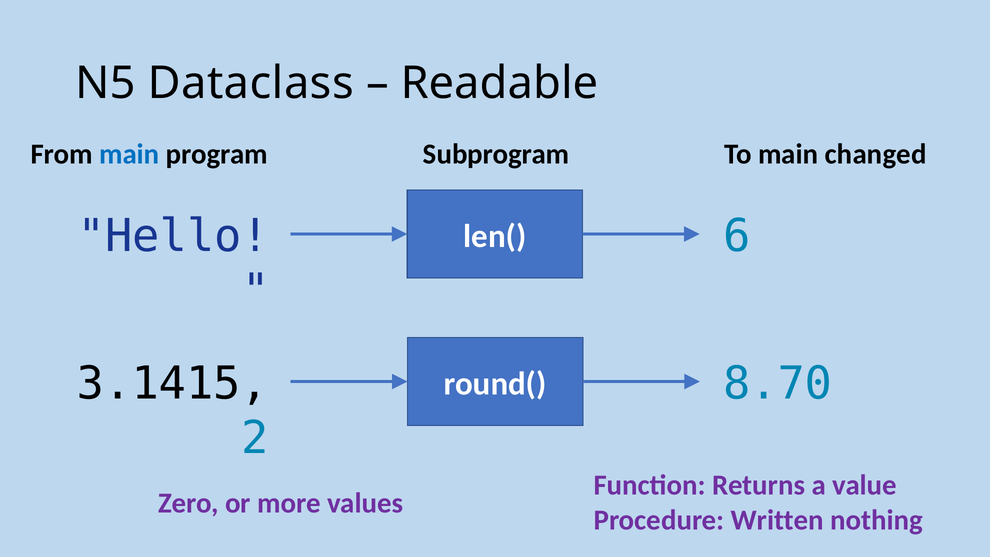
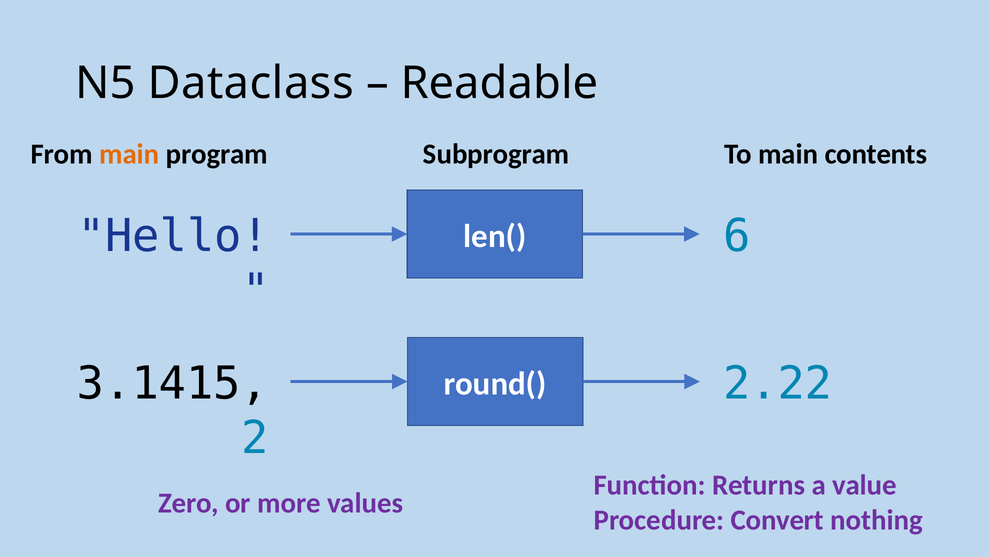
main at (129, 154) colour: blue -> orange
changed: changed -> contents
8.70: 8.70 -> 2.22
Written: Written -> Convert
